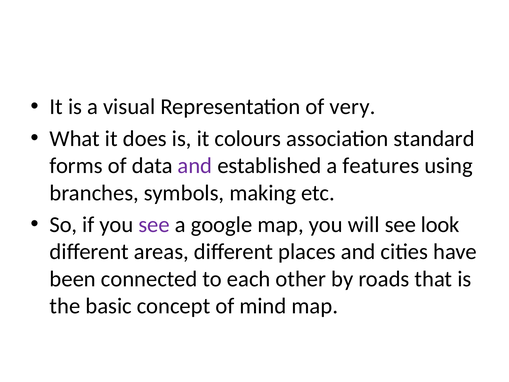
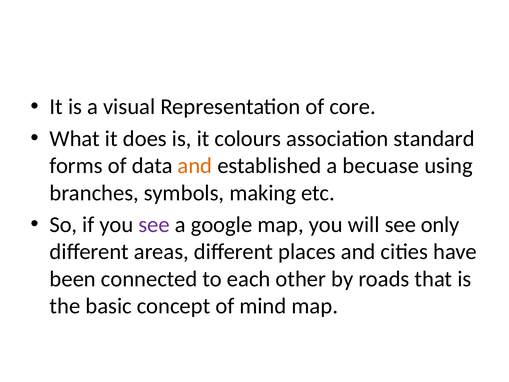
very: very -> core
and at (195, 166) colour: purple -> orange
features: features -> becuase
look: look -> only
